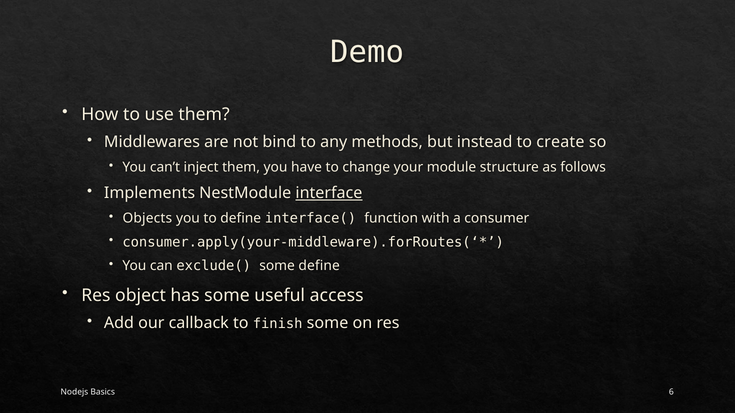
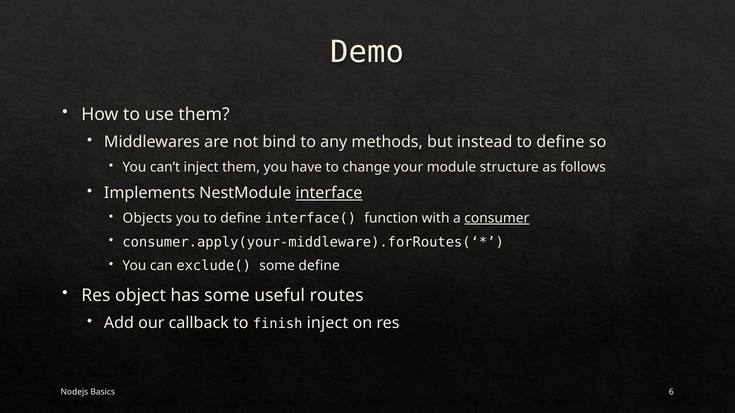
instead to create: create -> define
consumer underline: none -> present
access: access -> routes
finish some: some -> inject
